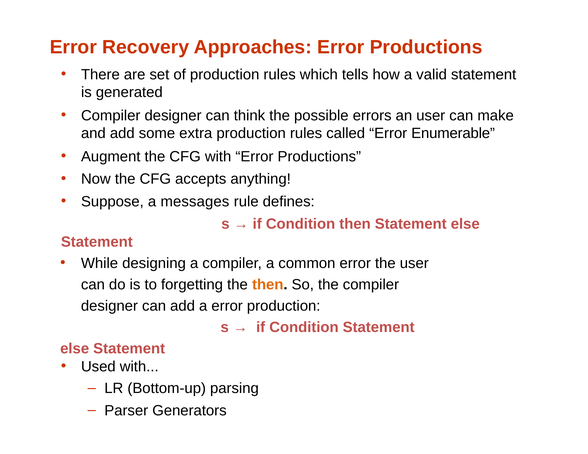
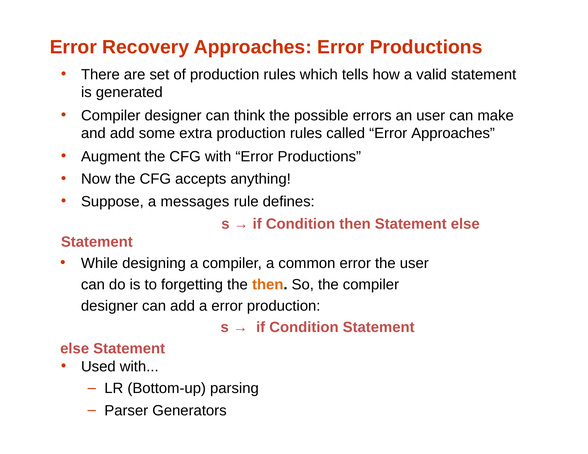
Error Enumerable: Enumerable -> Approaches
